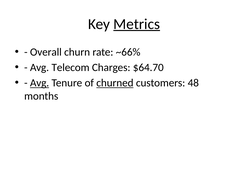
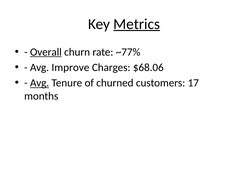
Overall underline: none -> present
~66%: ~66% -> ~77%
Telecom: Telecom -> Improve
$64.70: $64.70 -> $68.06
churned underline: present -> none
48: 48 -> 17
